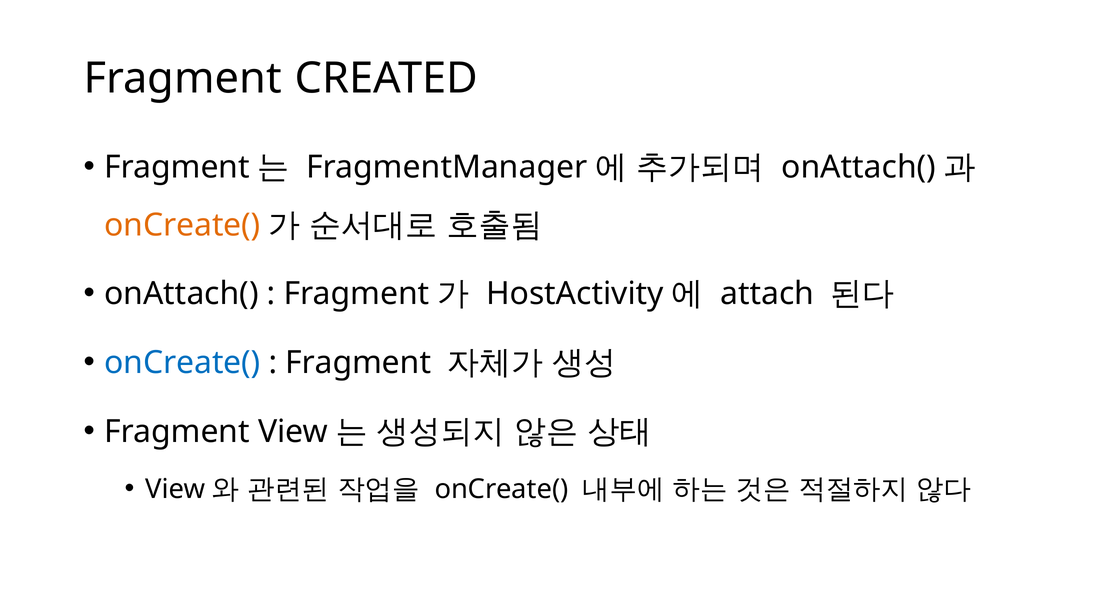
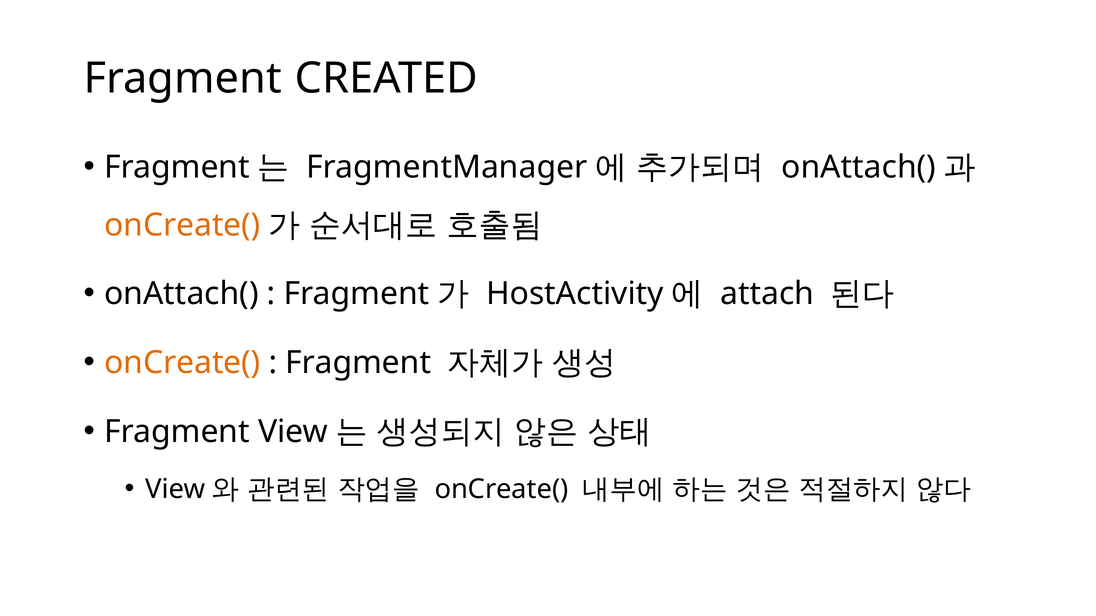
onCreate( at (182, 363) colour: blue -> orange
